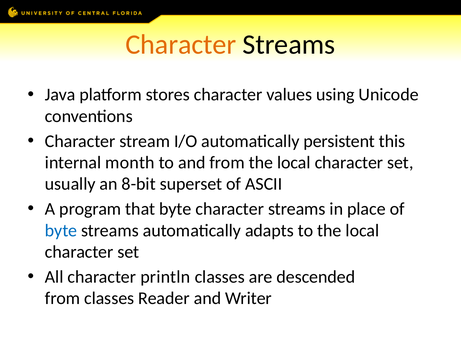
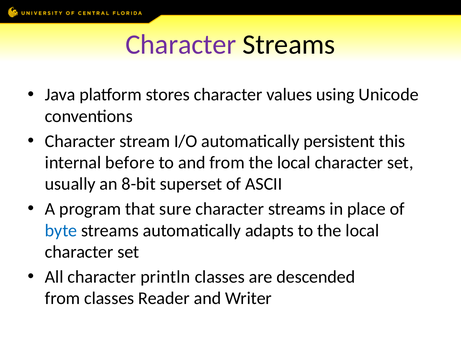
Character at (181, 45) colour: orange -> purple
month: month -> before
that byte: byte -> sure
